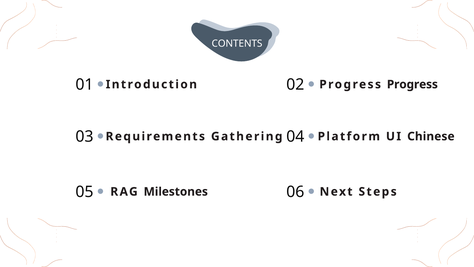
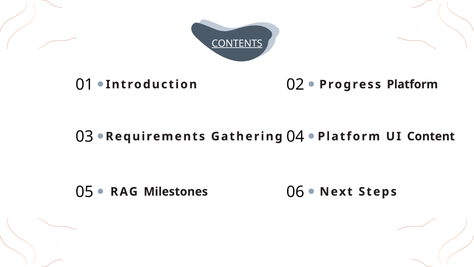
CONTENTS underline: none -> present
Progress Progress: Progress -> Platform
Chinese: Chinese -> Content
